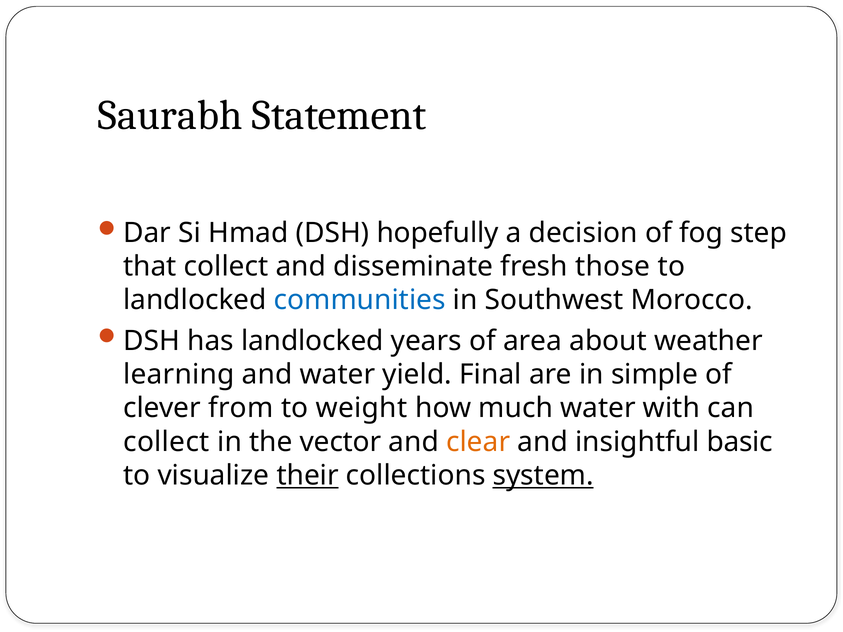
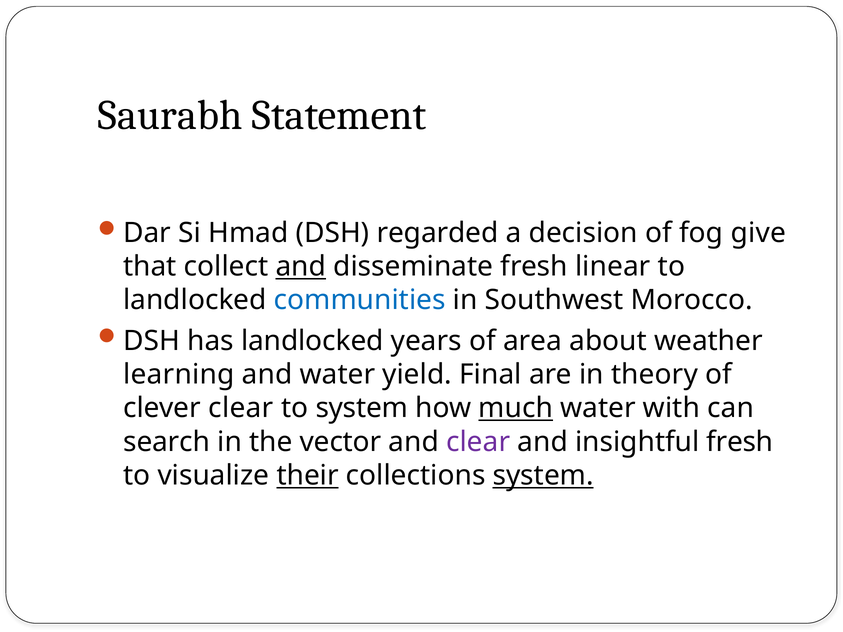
hopefully: hopefully -> regarded
step: step -> give
and at (301, 267) underline: none -> present
those: those -> linear
simple: simple -> theory
clever from: from -> clear
to weight: weight -> system
much underline: none -> present
collect at (166, 442): collect -> search
clear at (478, 442) colour: orange -> purple
insightful basic: basic -> fresh
